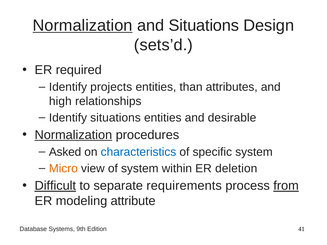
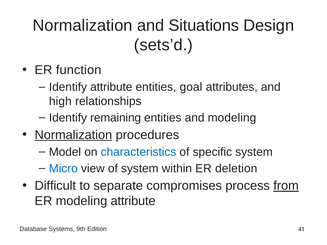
Normalization at (83, 25) underline: present -> none
required: required -> function
Identify projects: projects -> attribute
than: than -> goal
Identify situations: situations -> remaining
and desirable: desirable -> modeling
Asked: Asked -> Model
Micro colour: orange -> blue
Difficult underline: present -> none
requirements: requirements -> compromises
